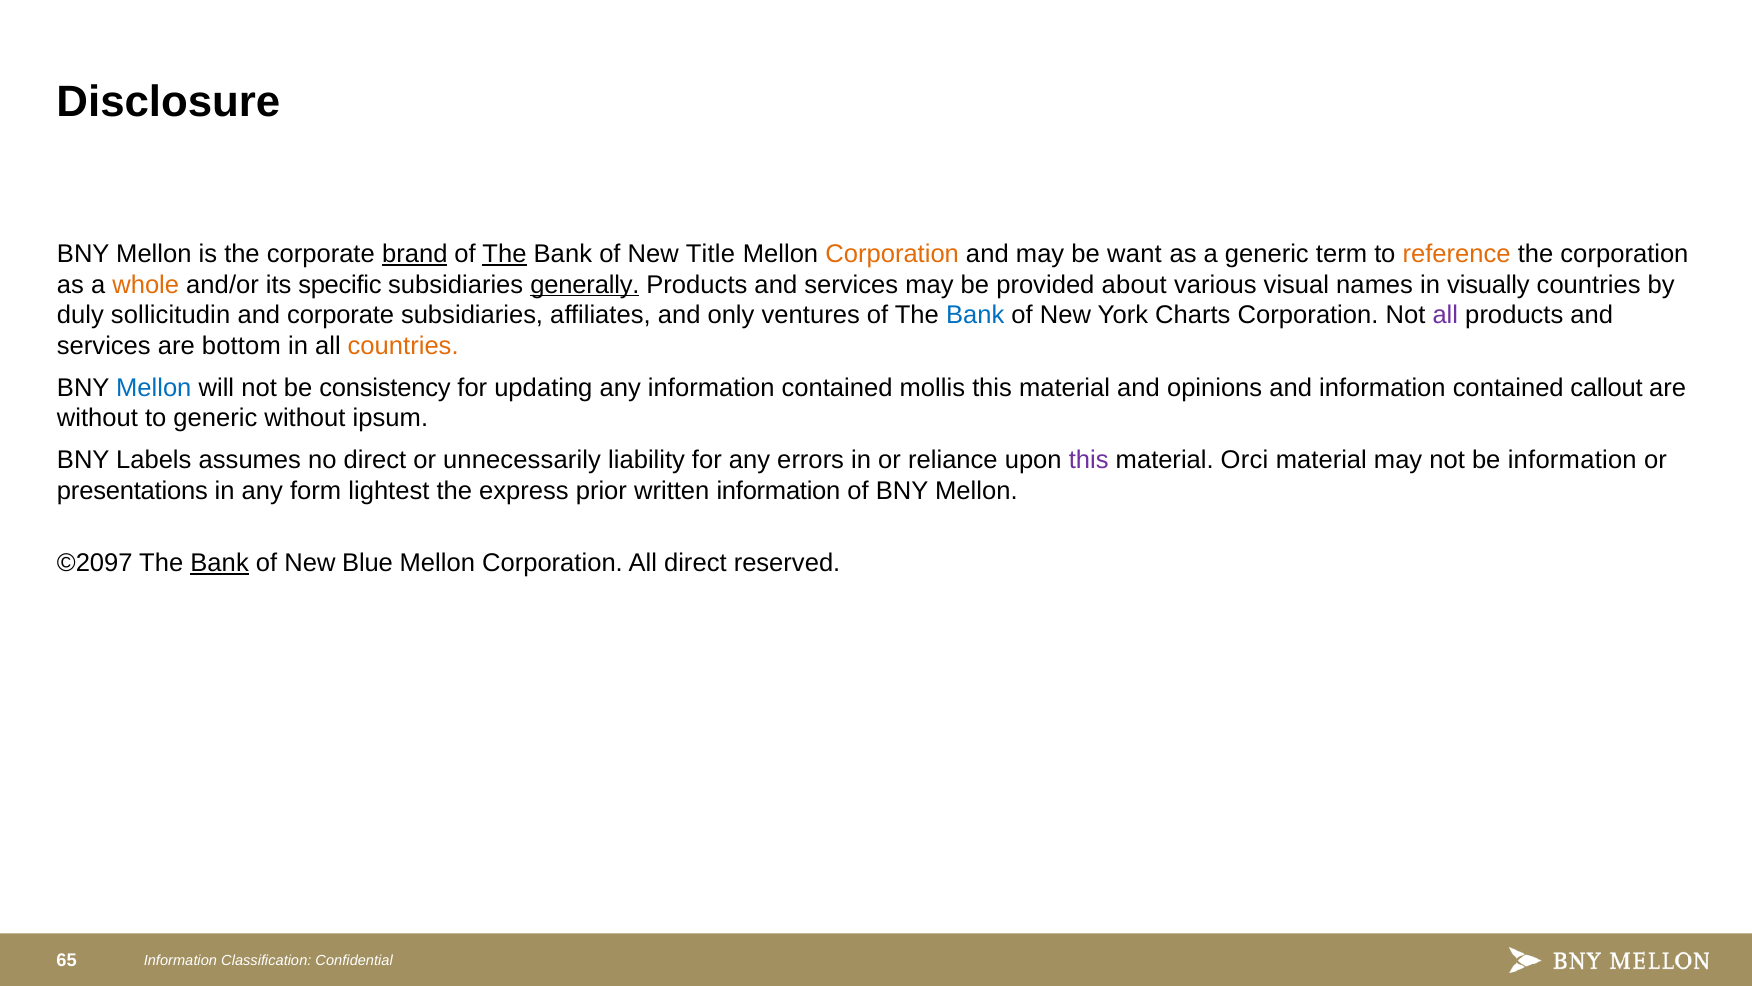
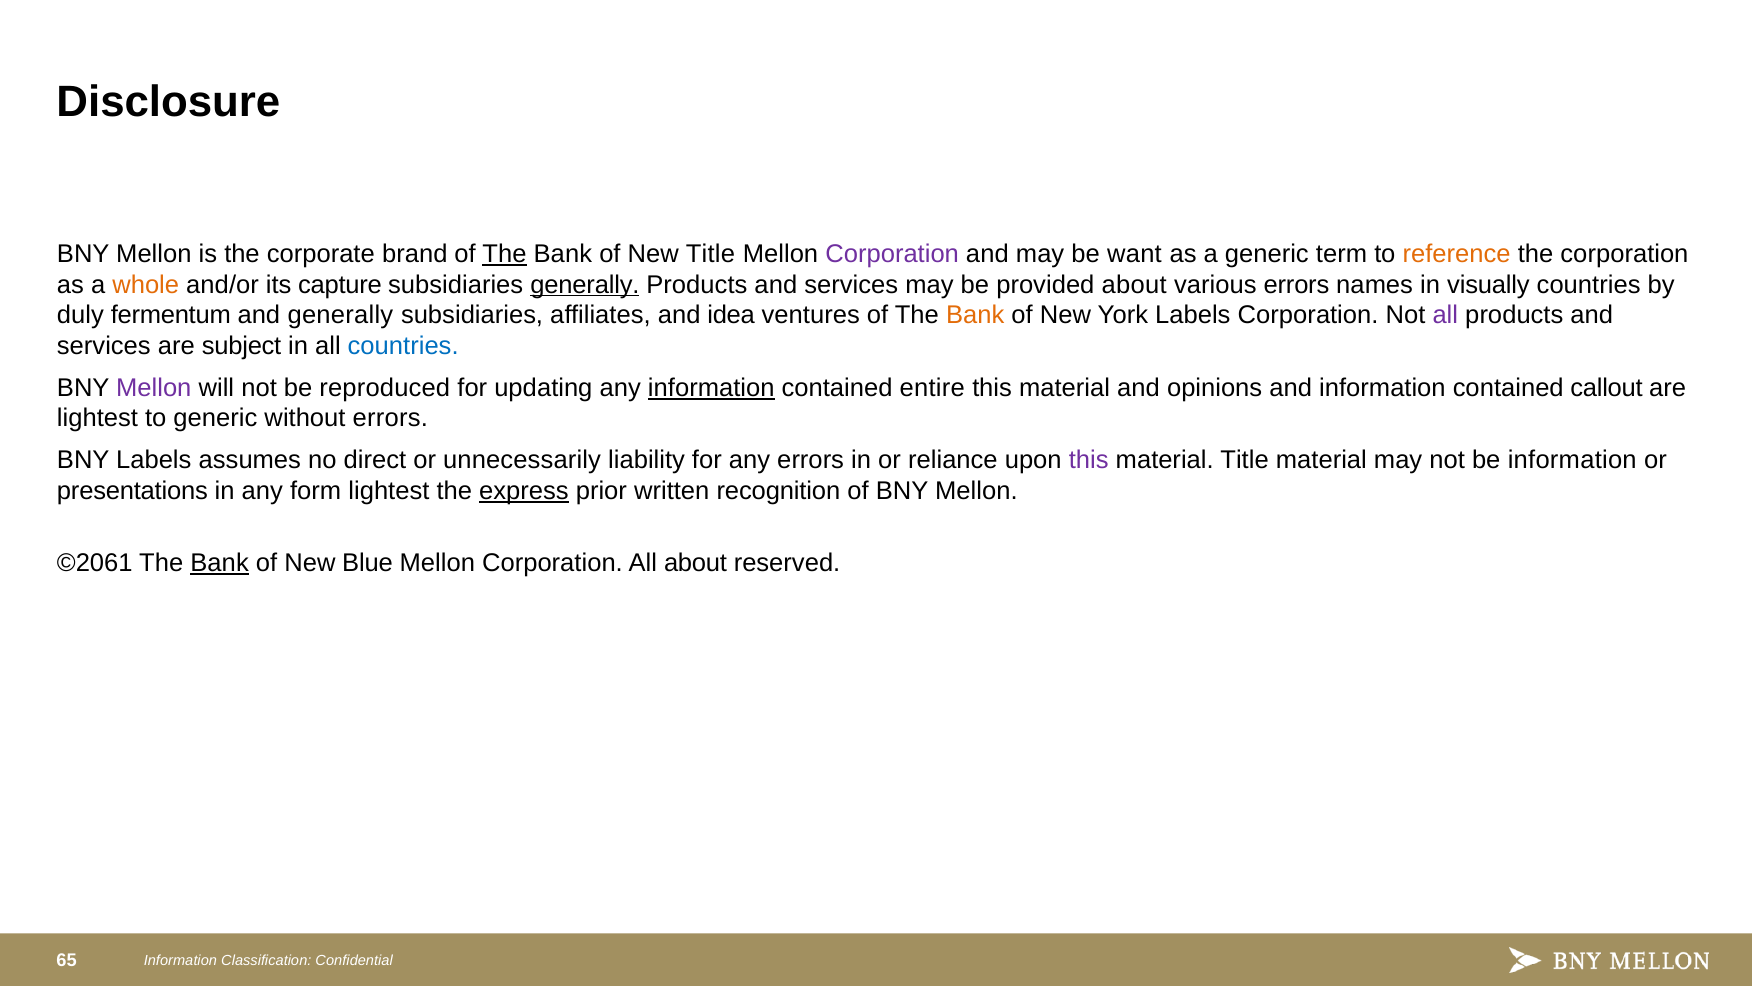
brand underline: present -> none
Corporation at (892, 254) colour: orange -> purple
specific: specific -> capture
various visual: visual -> errors
sollicitudin: sollicitudin -> fermentum
and corporate: corporate -> generally
only: only -> idea
Bank at (975, 315) colour: blue -> orange
York Charts: Charts -> Labels
bottom: bottom -> subject
countries at (403, 346) colour: orange -> blue
Mellon at (154, 388) colour: blue -> purple
consistency: consistency -> reproduced
information at (711, 388) underline: none -> present
mollis: mollis -> entire
without at (97, 418): without -> lightest
without ipsum: ipsum -> errors
material Orci: Orci -> Title
express underline: none -> present
written information: information -> recognition
©2097: ©2097 -> ©2061
All direct: direct -> about
